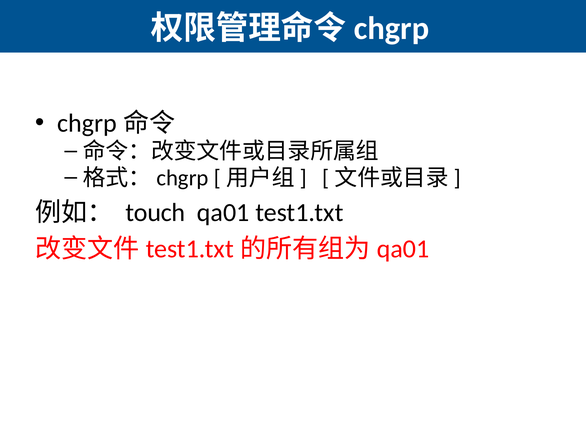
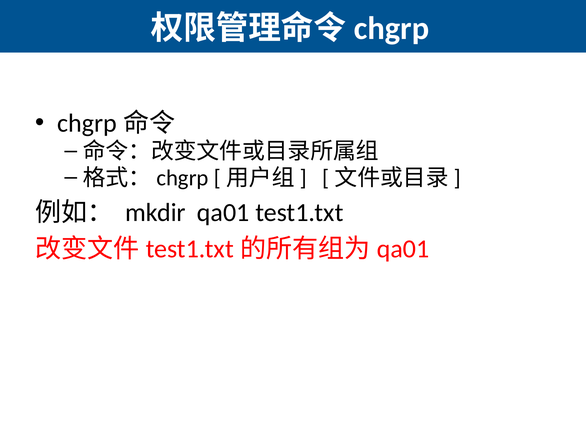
touch: touch -> mkdir
